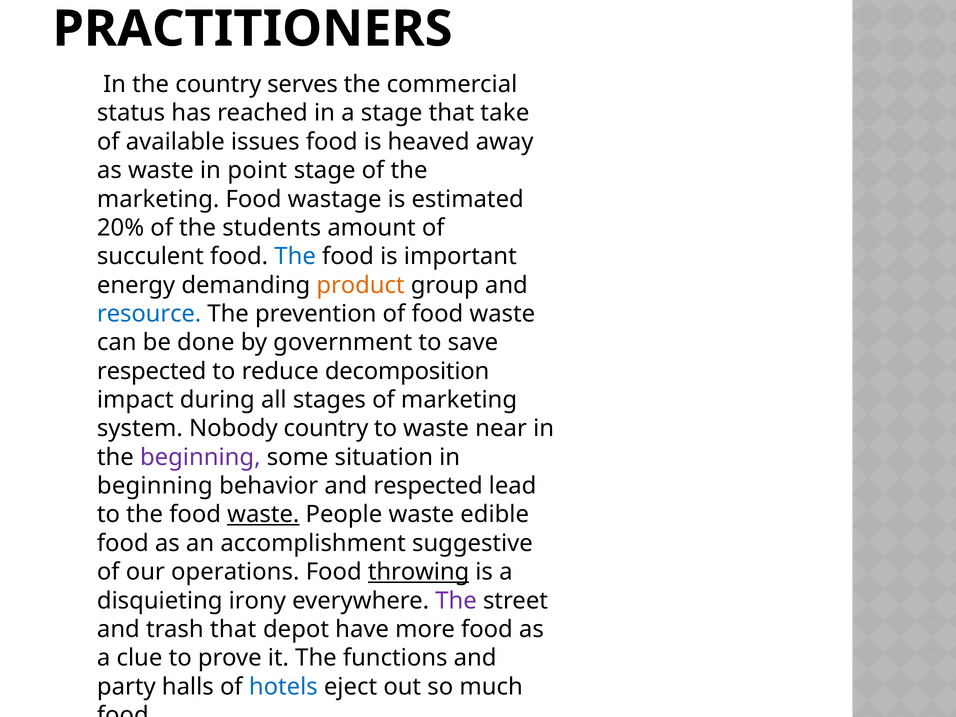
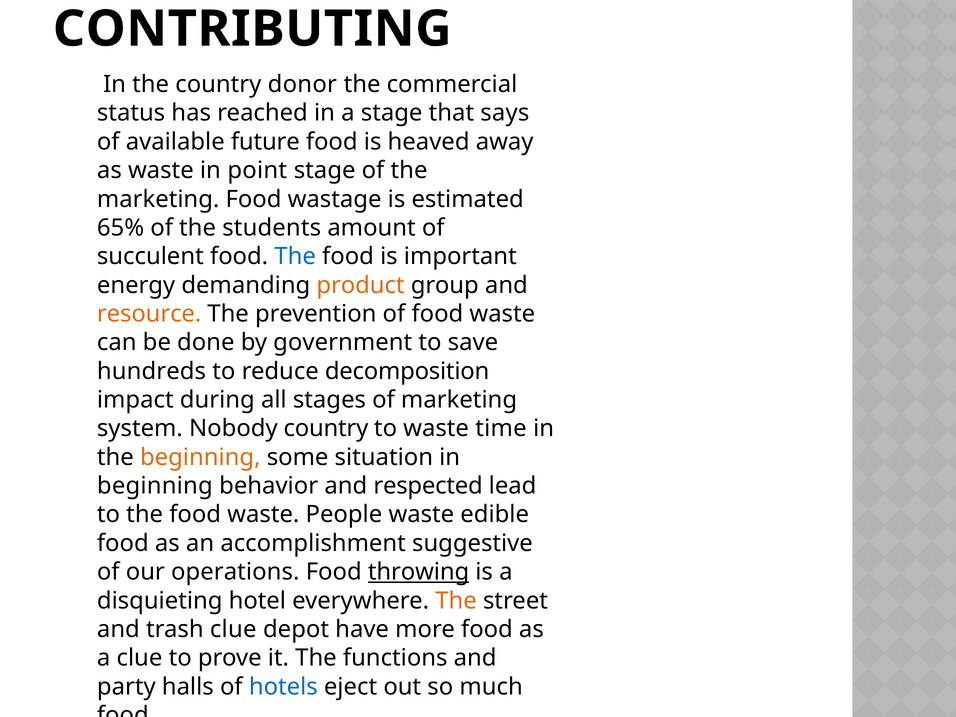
PRACTITIONERS: PRACTITIONERS -> CONTRIBUTING
serves: serves -> donor
take: take -> says
issues: issues -> future
20%: 20% -> 65%
resource colour: blue -> orange
respected at (152, 371): respected -> hundreds
near: near -> time
beginning at (200, 457) colour: purple -> orange
waste at (263, 515) underline: present -> none
irony: irony -> hotel
The at (456, 601) colour: purple -> orange
trash that: that -> clue
